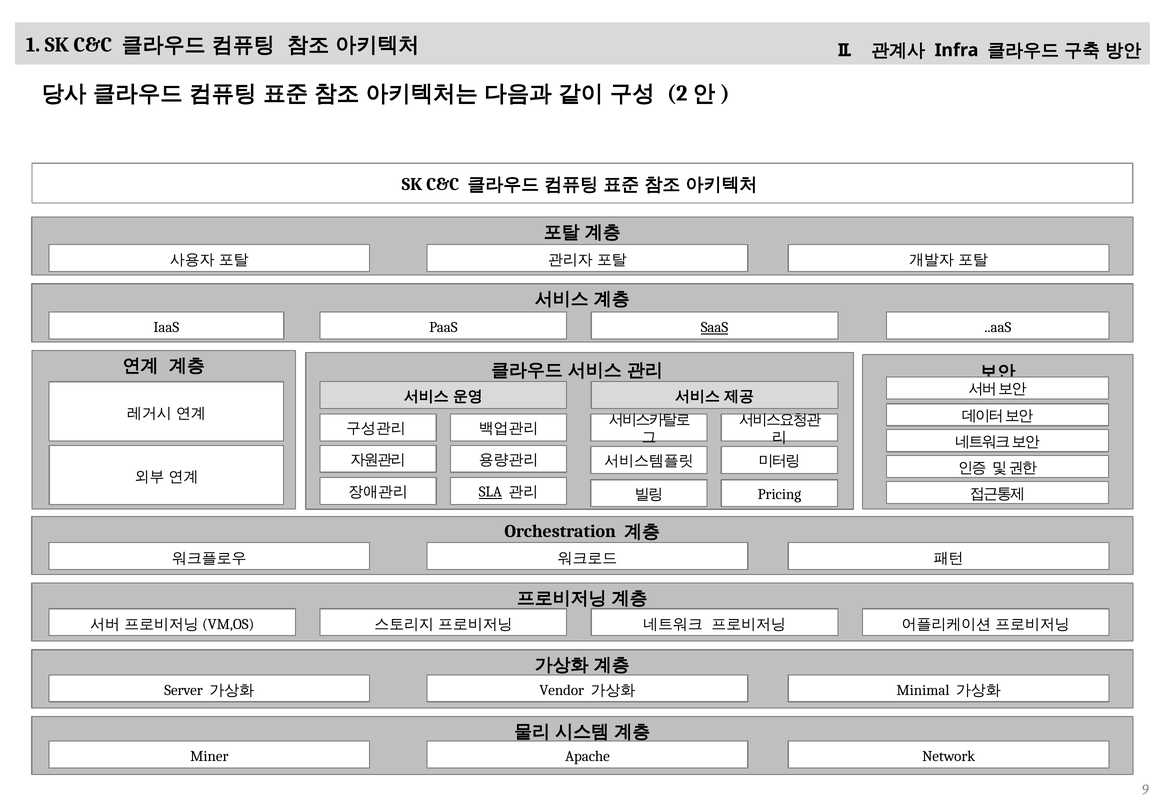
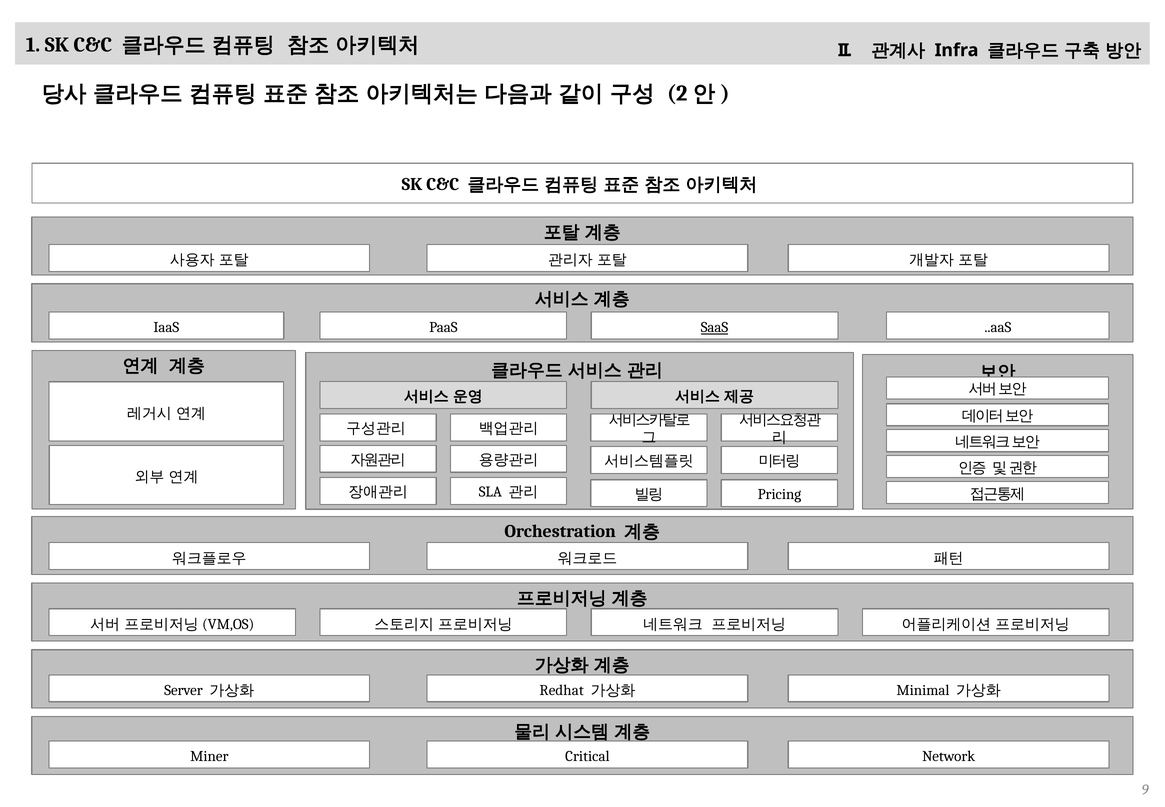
SLA underline: present -> none
Vendor: Vendor -> Redhat
Apache: Apache -> Critical
